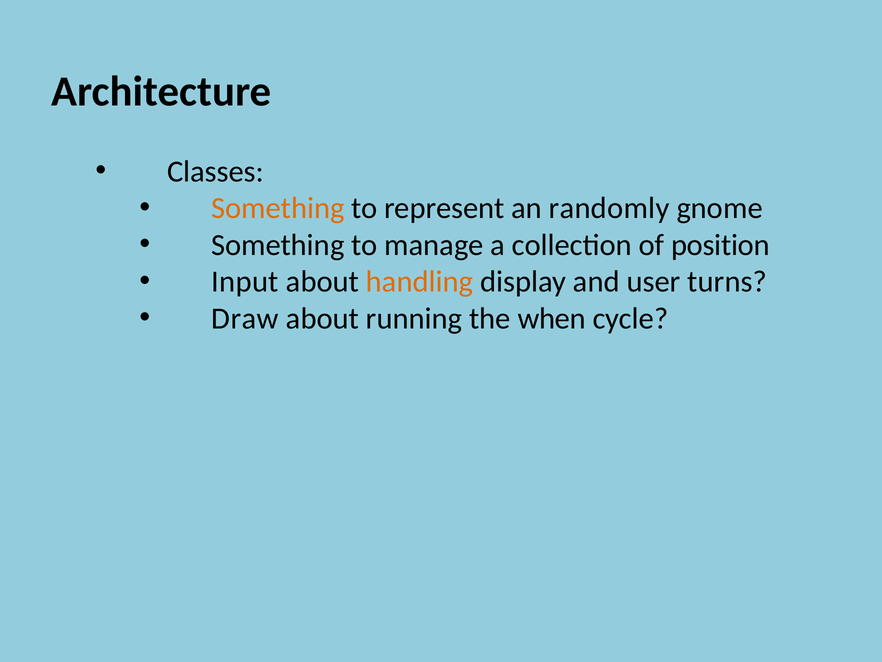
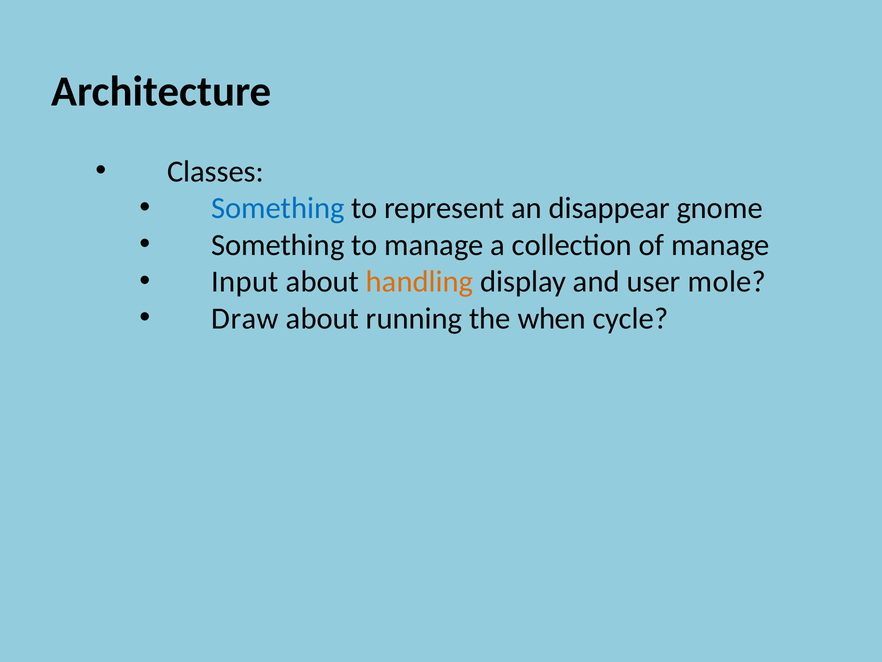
Something at (278, 208) colour: orange -> blue
randomly: randomly -> disappear
of position: position -> manage
turns: turns -> mole
